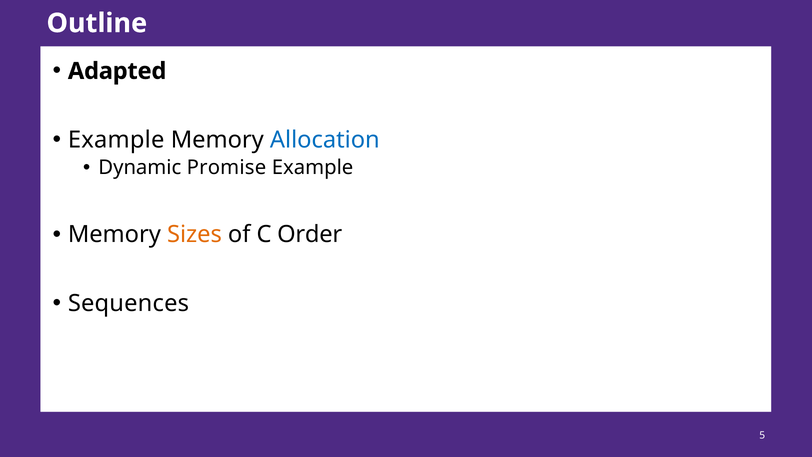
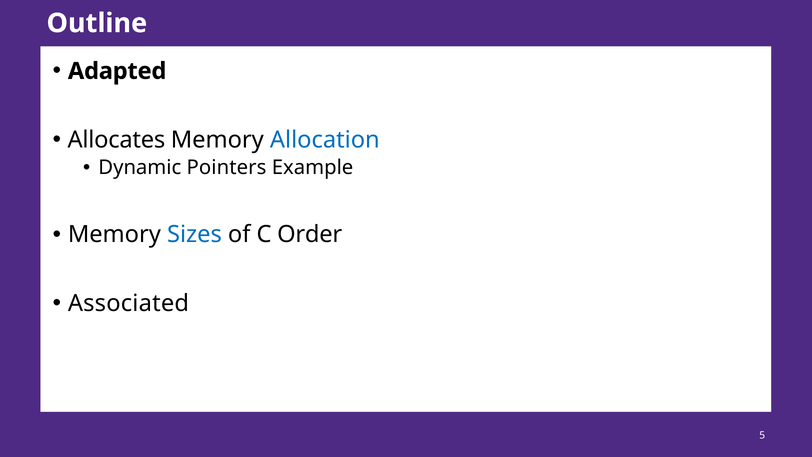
Example at (116, 140): Example -> Allocates
Promise: Promise -> Pointers
Sizes colour: orange -> blue
Sequences: Sequences -> Associated
